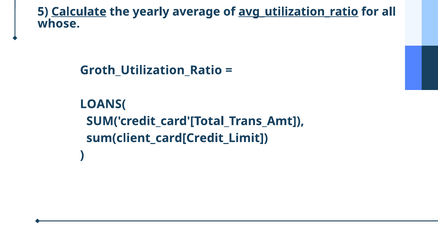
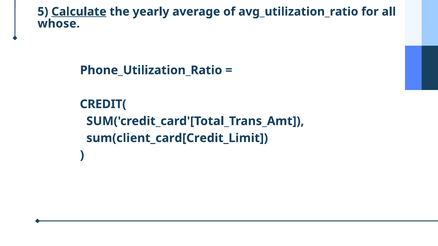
avg_utilization_ratio underline: present -> none
Groth_Utilization_Ratio: Groth_Utilization_Ratio -> Phone_Utilization_Ratio
LOANS(: LOANS( -> CREDIT(
